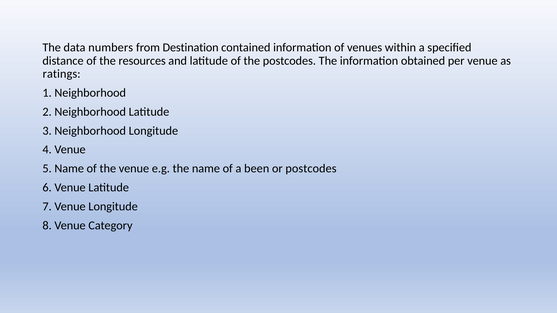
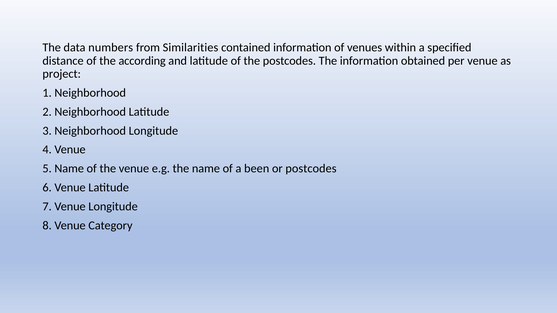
Destination: Destination -> Similarities
resources: resources -> according
ratings: ratings -> project
